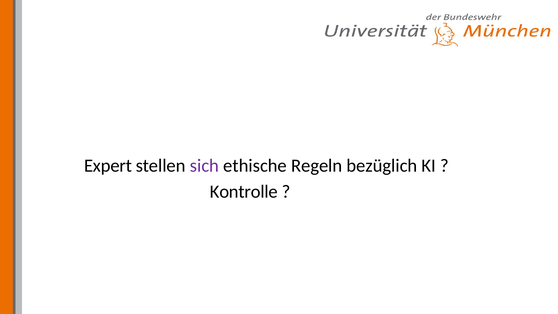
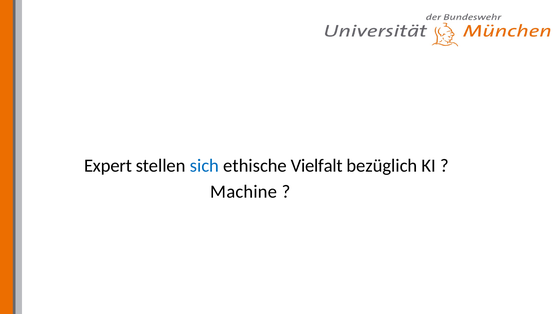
sich colour: purple -> blue
Regeln: Regeln -> Vielfalt
Kontrolle: Kontrolle -> Machine
